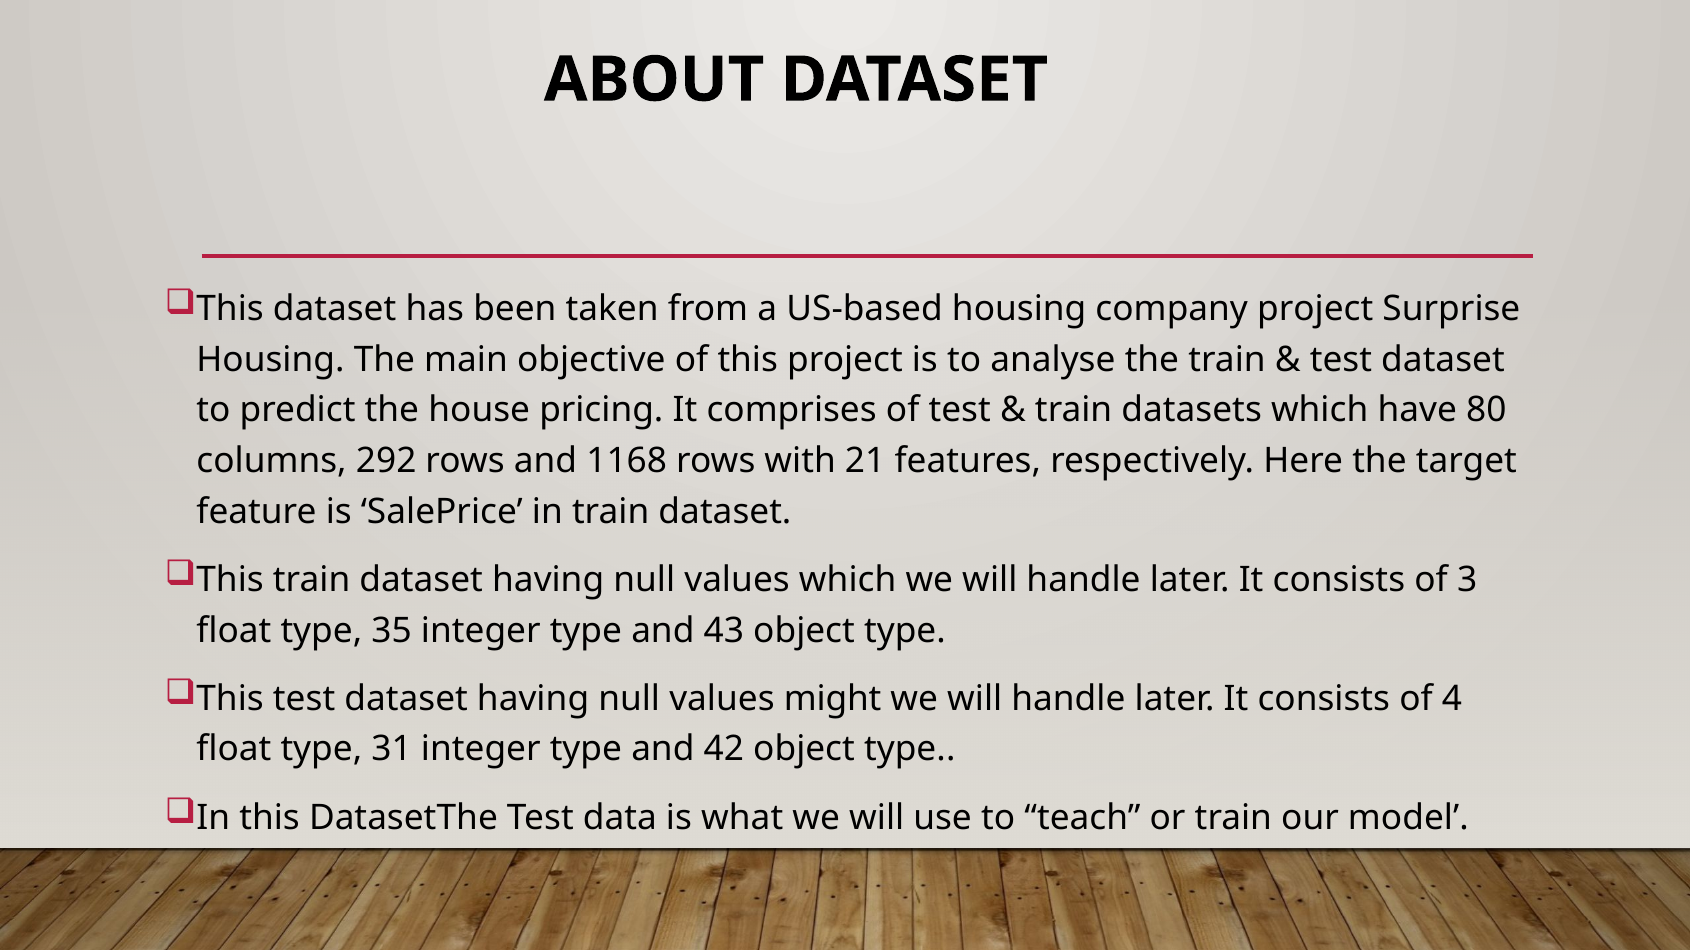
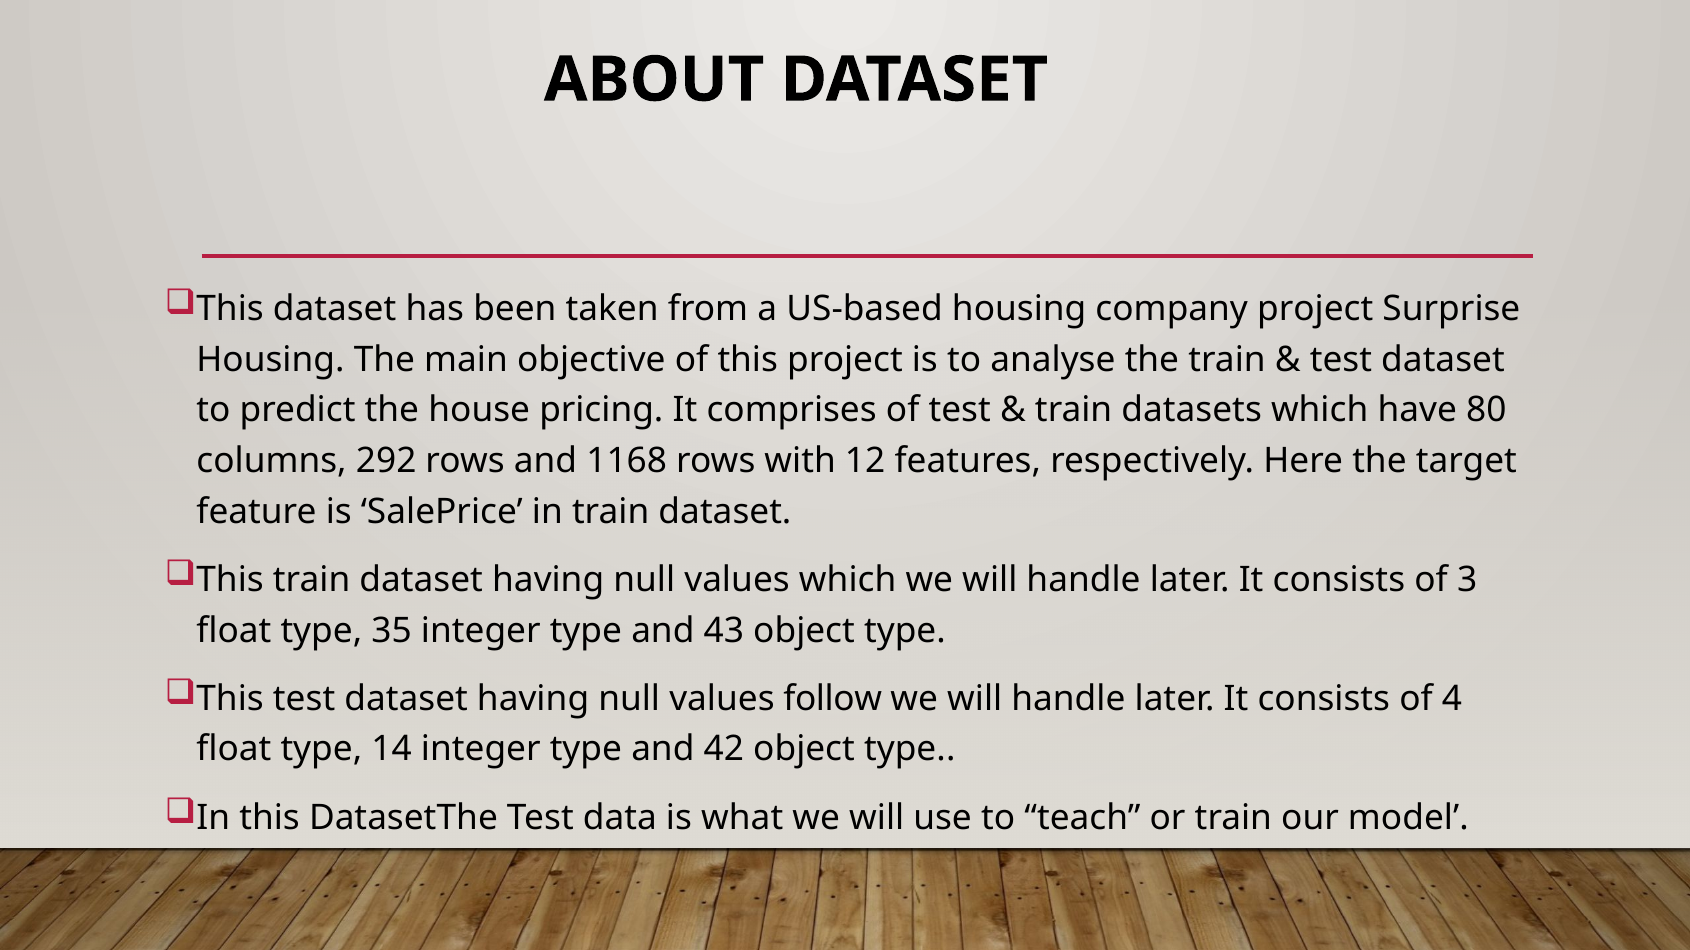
21: 21 -> 12
might: might -> follow
31: 31 -> 14
